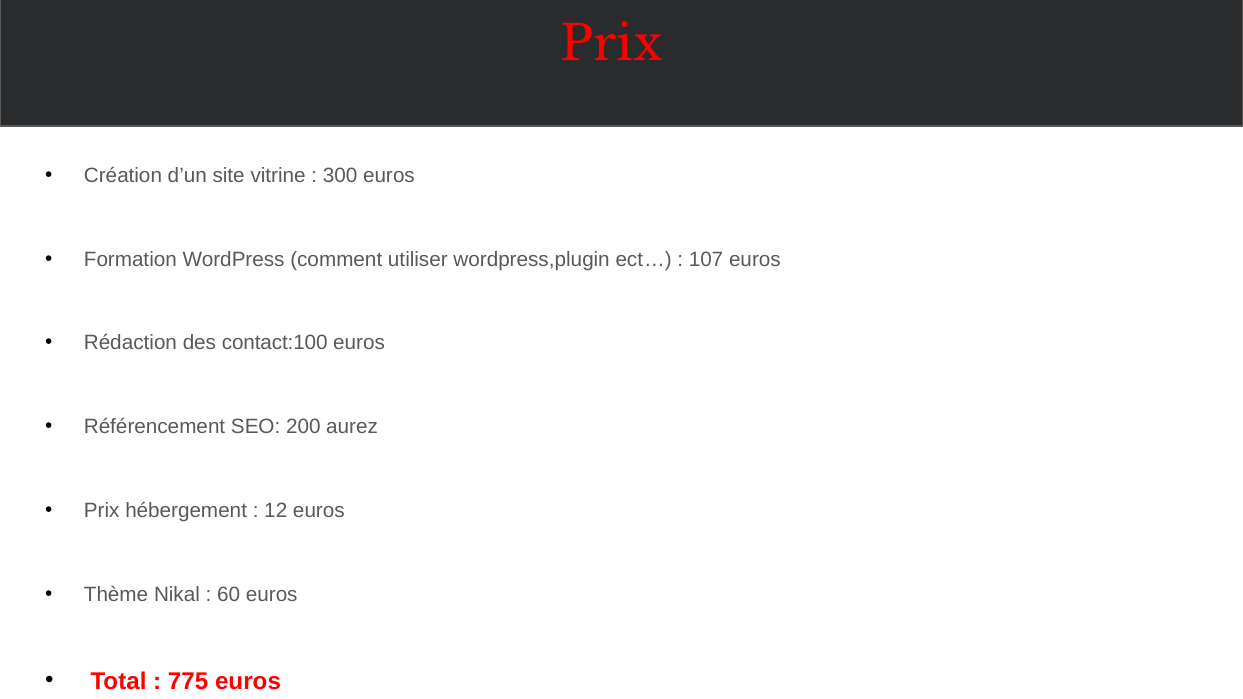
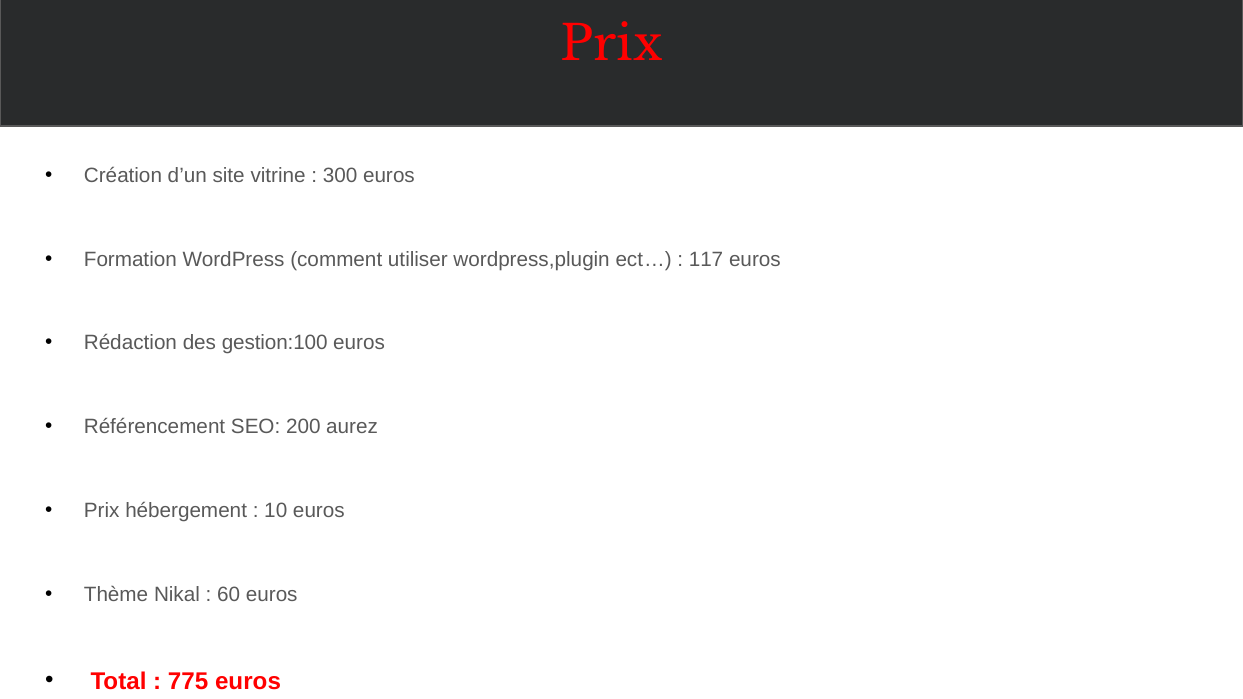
107: 107 -> 117
contact:100: contact:100 -> gestion:100
12: 12 -> 10
